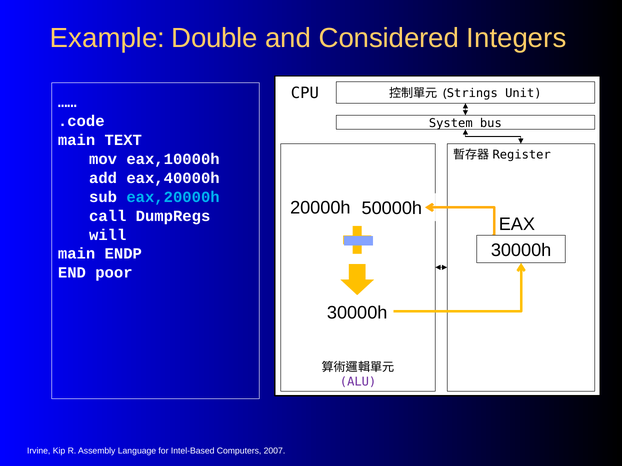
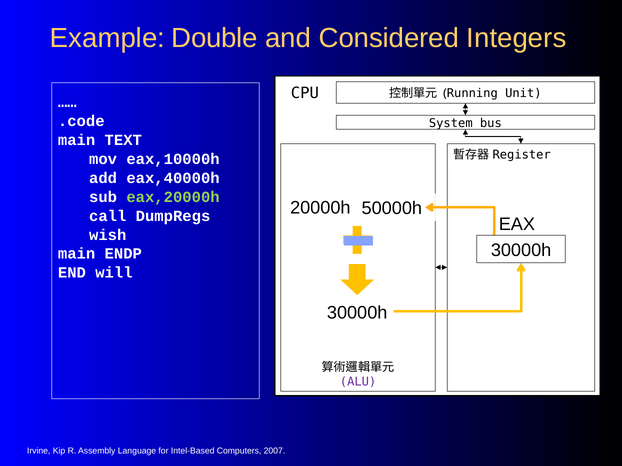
Strings: Strings -> Running
eax,20000h colour: light blue -> light green
will: will -> wish
poor: poor -> will
